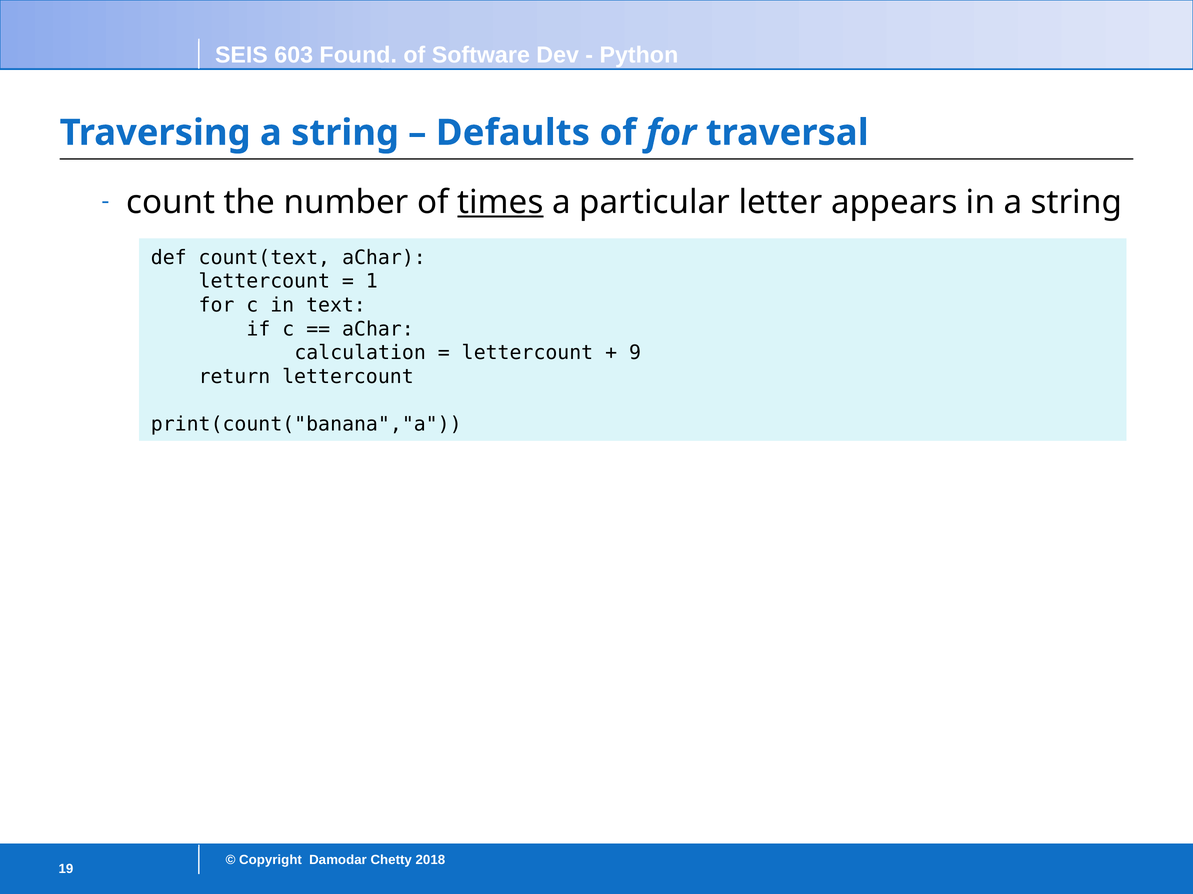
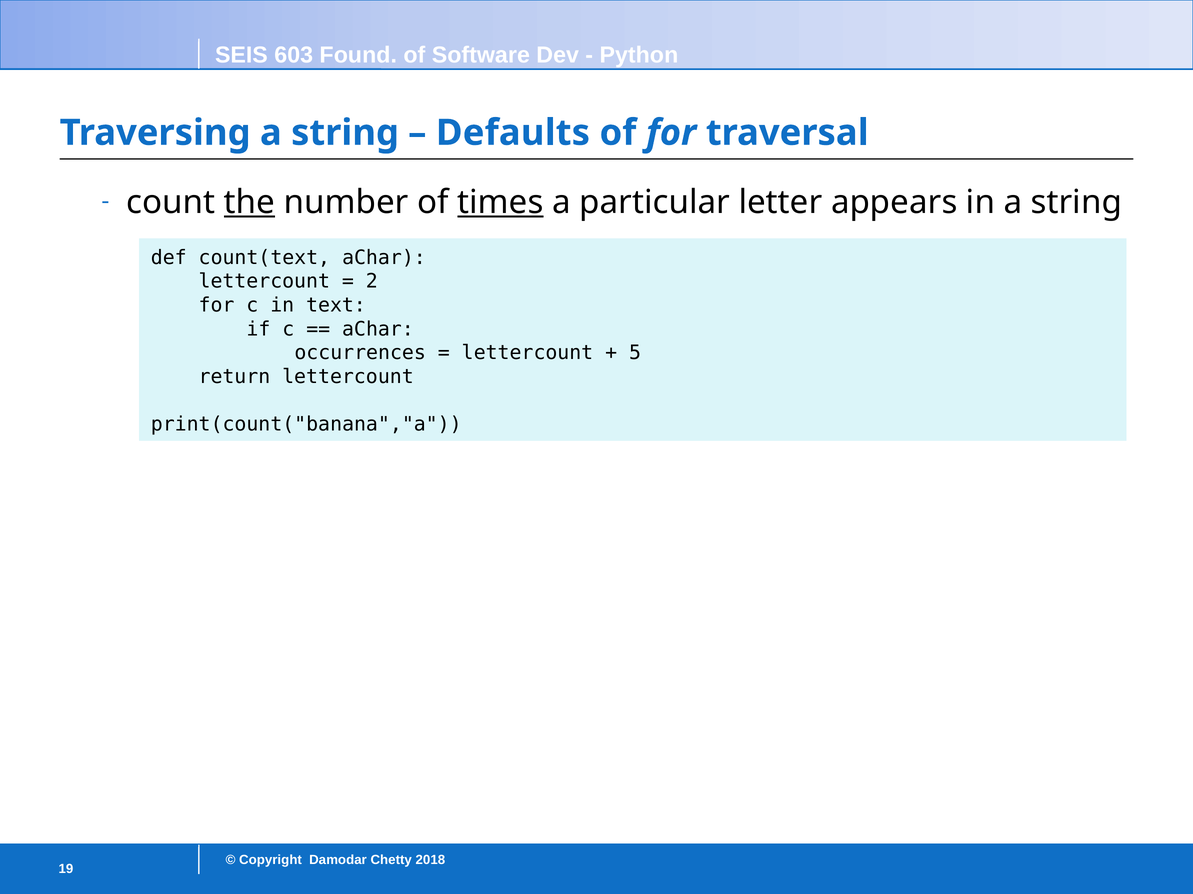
the underline: none -> present
1: 1 -> 2
calculation: calculation -> occurrences
9: 9 -> 5
